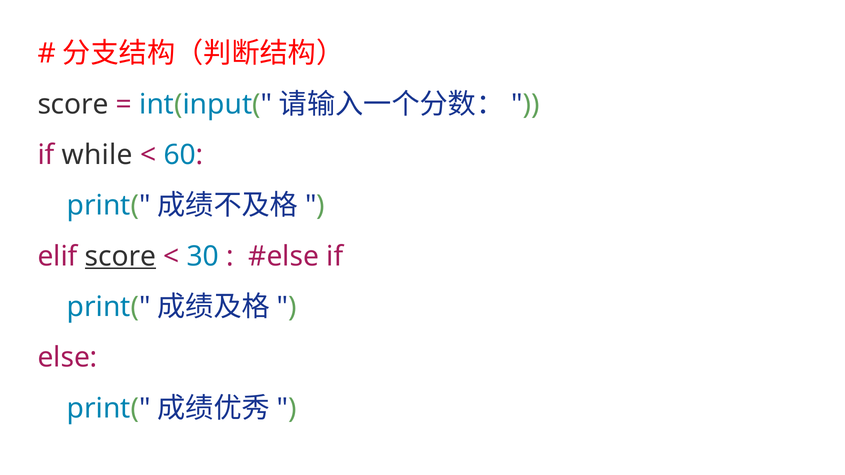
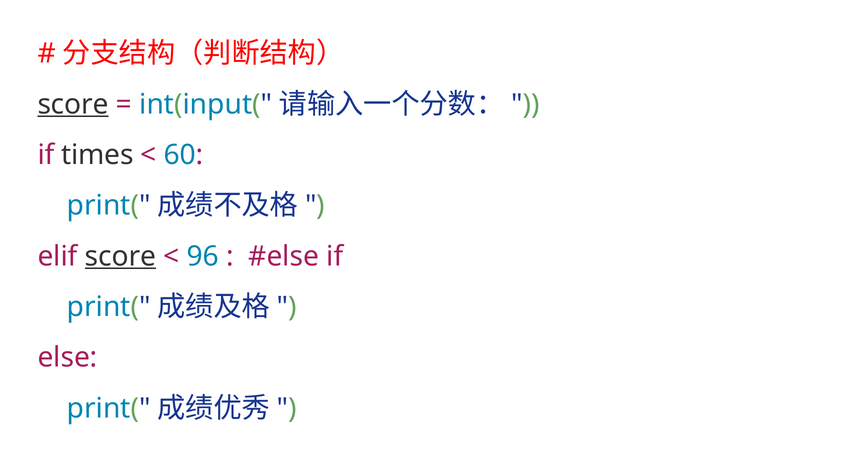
score at (73, 104) underline: none -> present
while: while -> times
30: 30 -> 96
